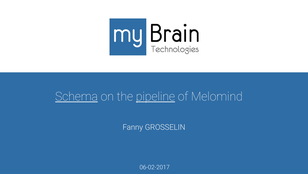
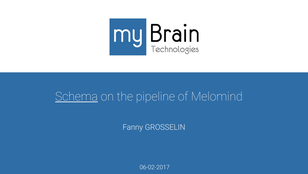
pipeline underline: present -> none
